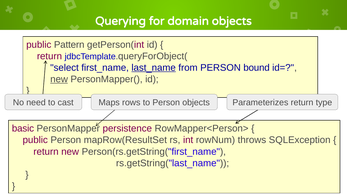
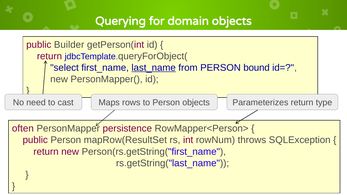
Pattern: Pattern -> Builder
new at (59, 79) underline: present -> none
basic: basic -> often
